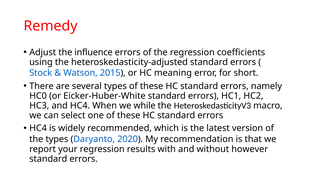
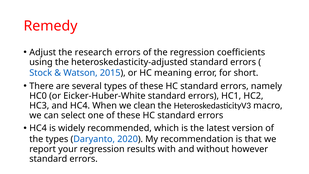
influence: influence -> research
while: while -> clean
